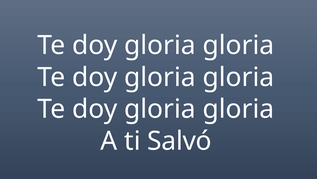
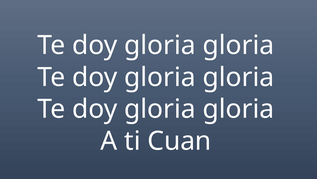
Salvó: Salvó -> Cuan
